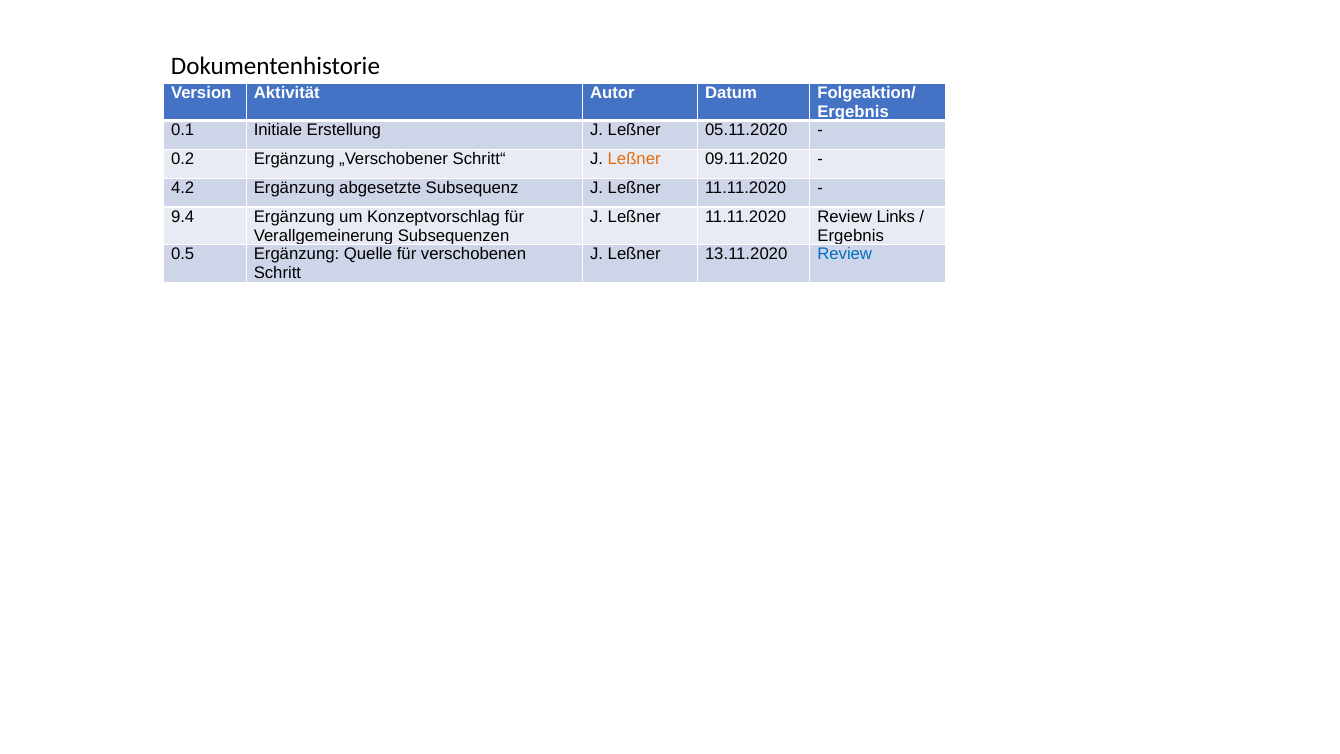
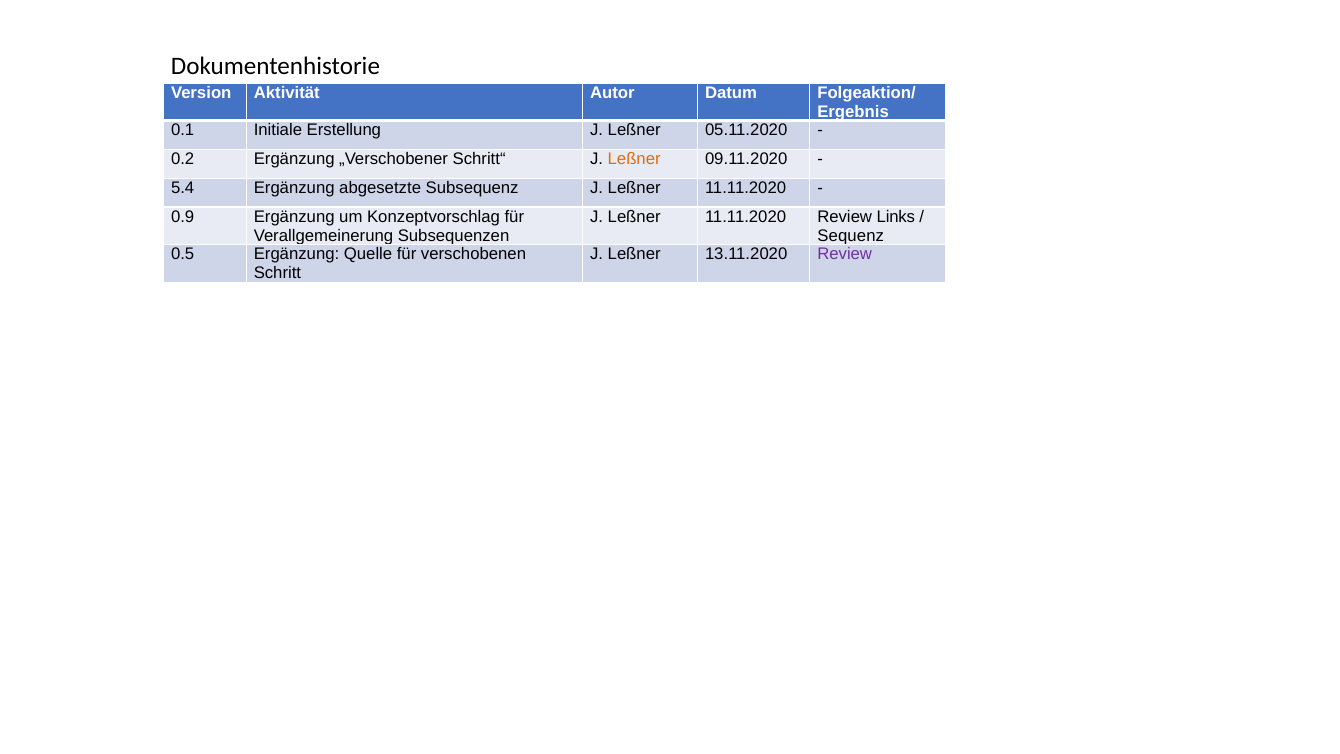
4.2: 4.2 -> 5.4
9.4: 9.4 -> 0.9
Ergebnis at (851, 235): Ergebnis -> Sequenz
Review at (845, 254) colour: blue -> purple
